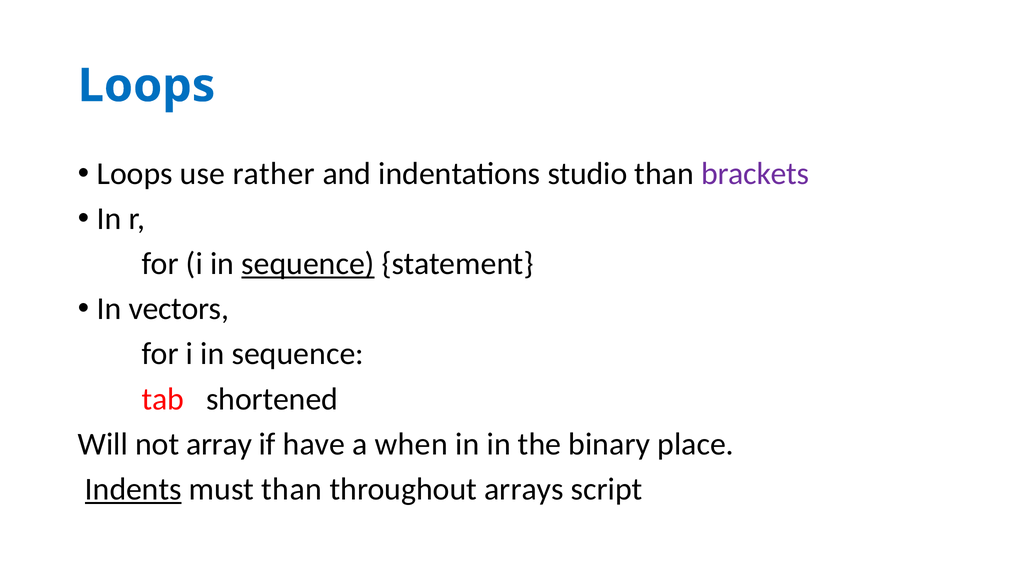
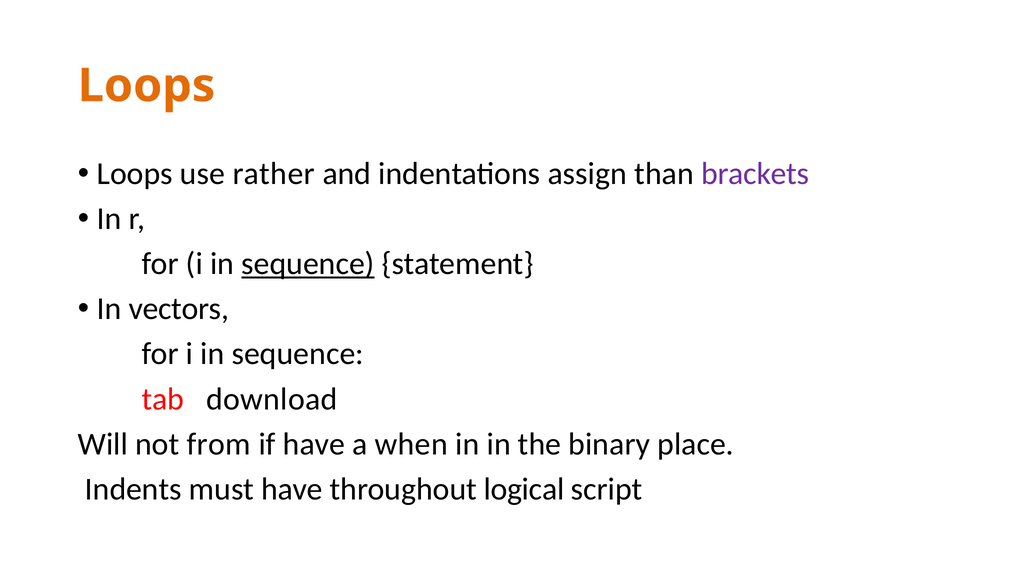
Loops at (147, 86) colour: blue -> orange
studio: studio -> assign
shortened: shortened -> download
array: array -> from
Indents underline: present -> none
must than: than -> have
arrays: arrays -> logical
